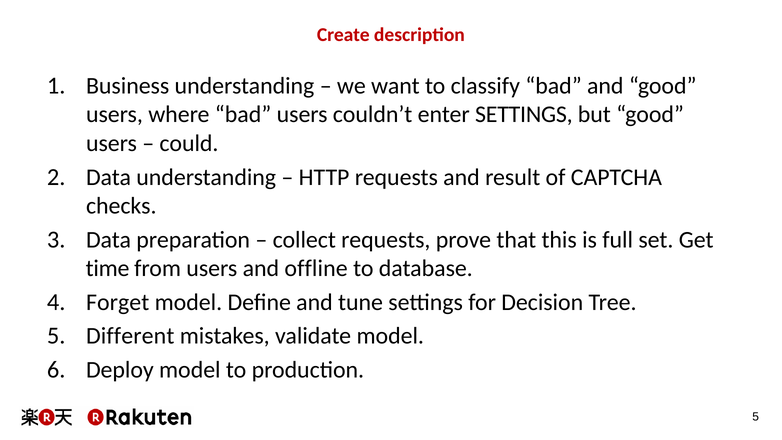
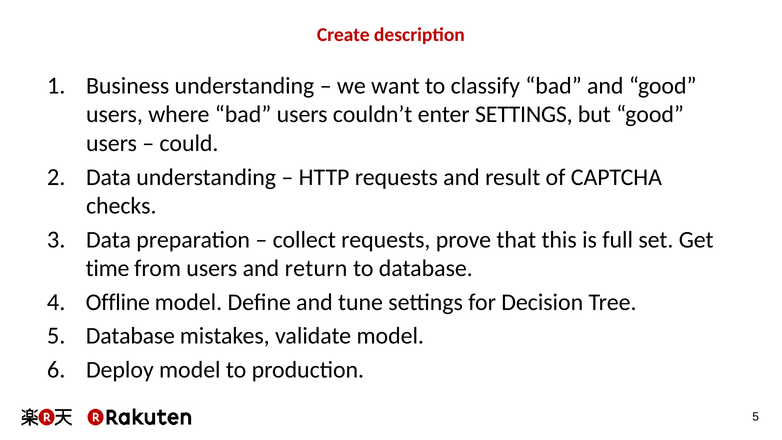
offline: offline -> return
Forget: Forget -> Offline
5 Different: Different -> Database
